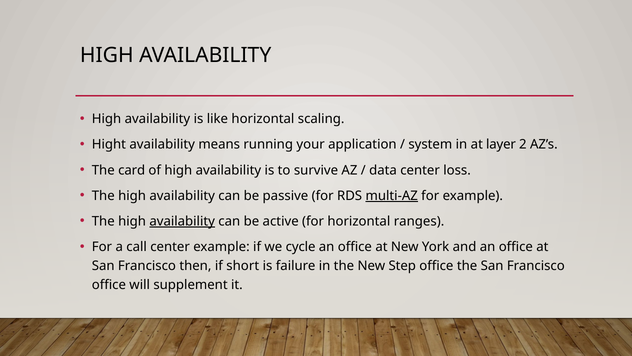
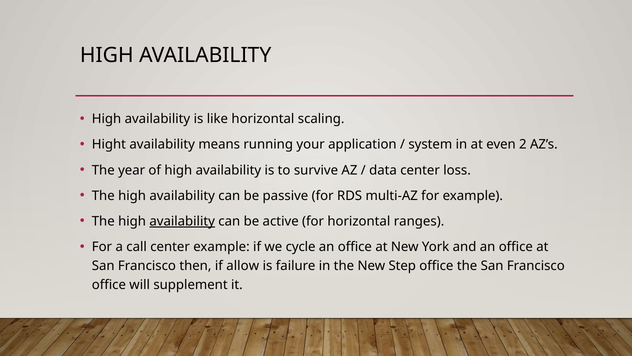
layer: layer -> even
card: card -> year
multi-AZ underline: present -> none
short: short -> allow
